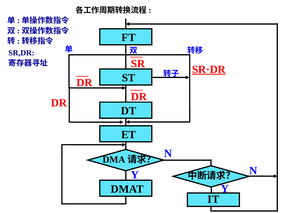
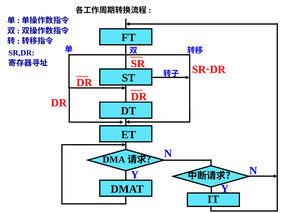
SR·DR underline: present -> none
